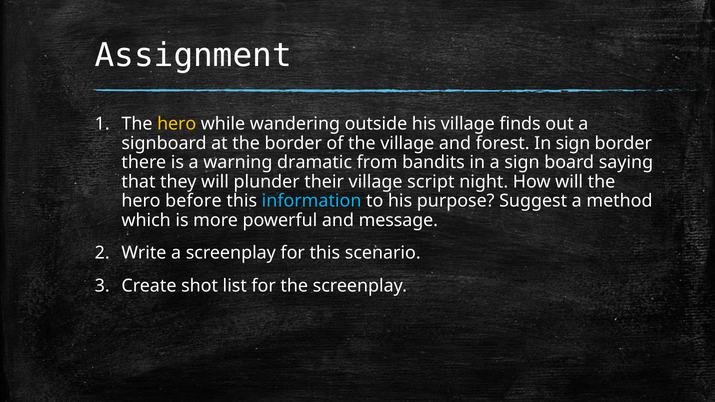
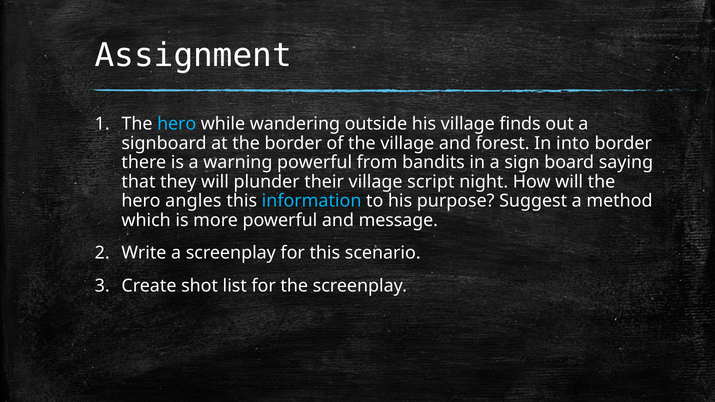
hero at (177, 124) colour: yellow -> light blue
In sign: sign -> into
warning dramatic: dramatic -> powerful
before: before -> angles
